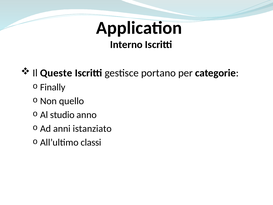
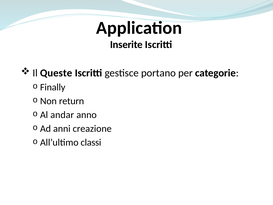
Interno: Interno -> Inserite
quello: quello -> return
studio: studio -> andar
istanziato: istanziato -> creazione
